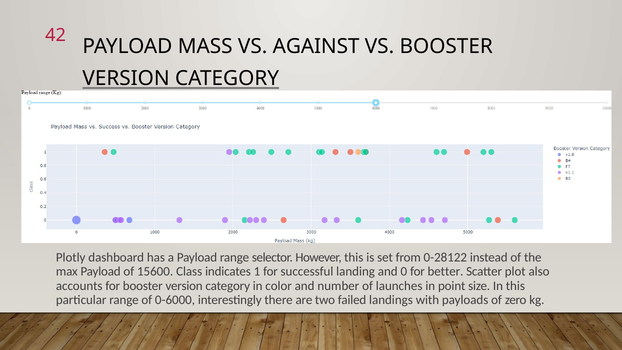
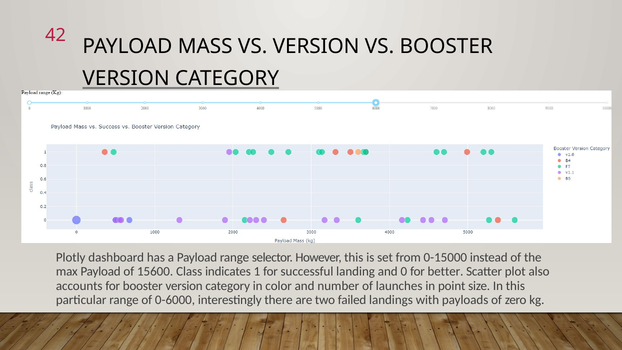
VS AGAINST: AGAINST -> VERSION
0-28122: 0-28122 -> 0-15000
